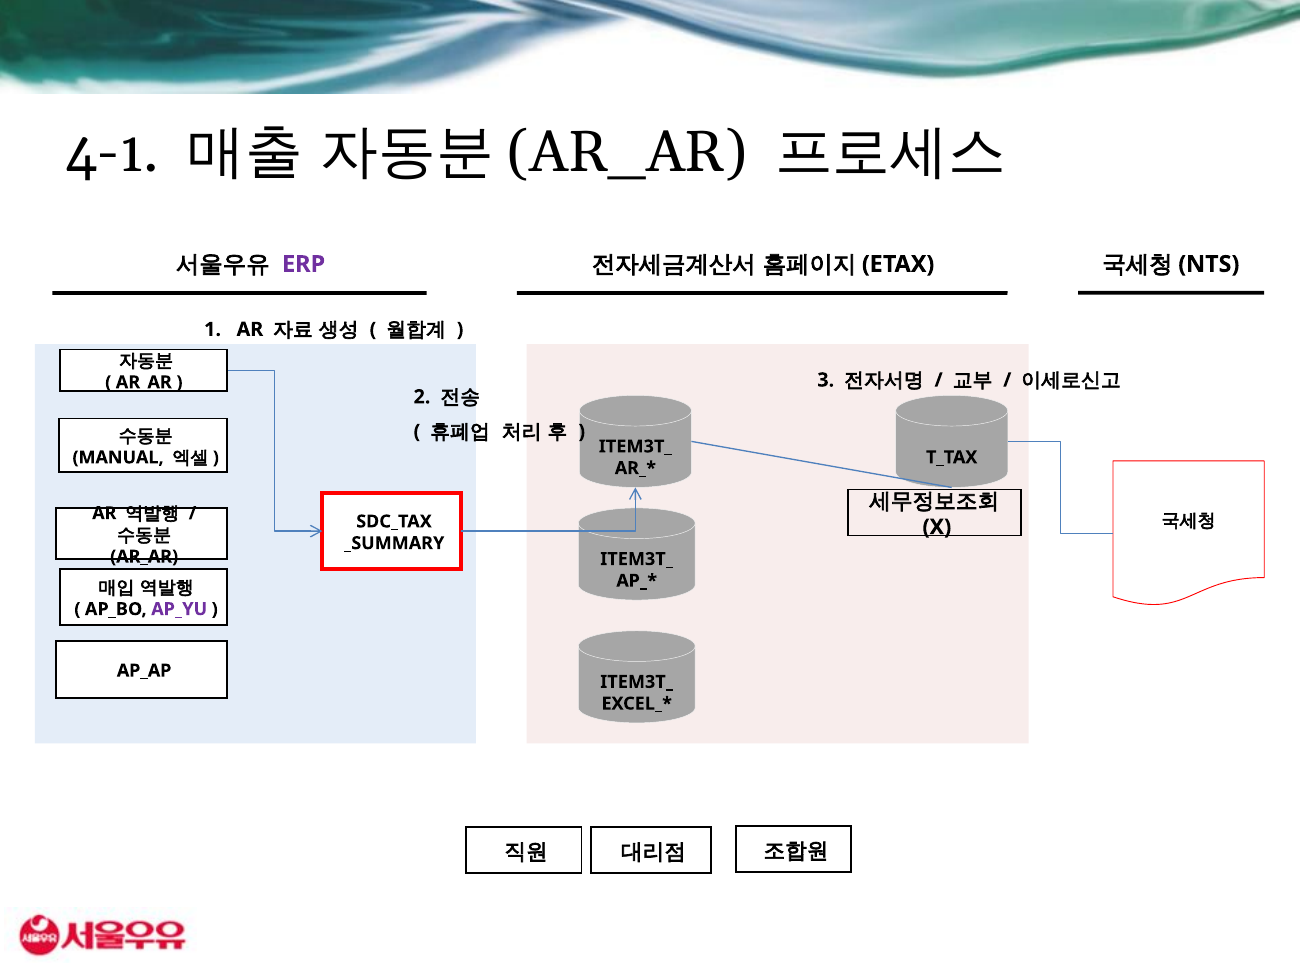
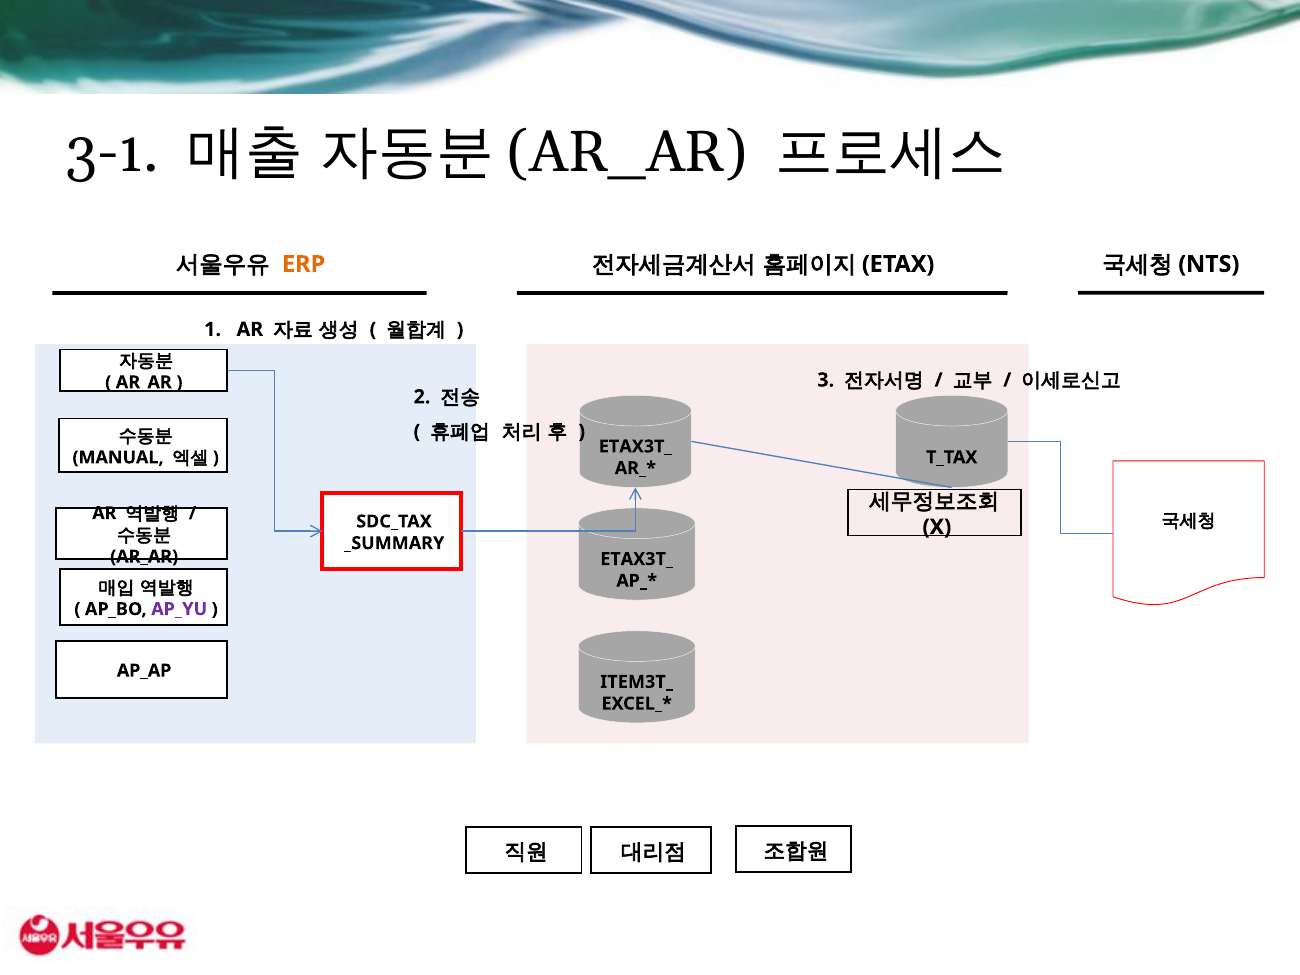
4-1: 4-1 -> 3-1
ERP colour: purple -> orange
ITEM3T_ at (635, 446): ITEM3T_ -> ETAX3T_
ITEM3T_ at (637, 559): ITEM3T_ -> ETAX3T_
